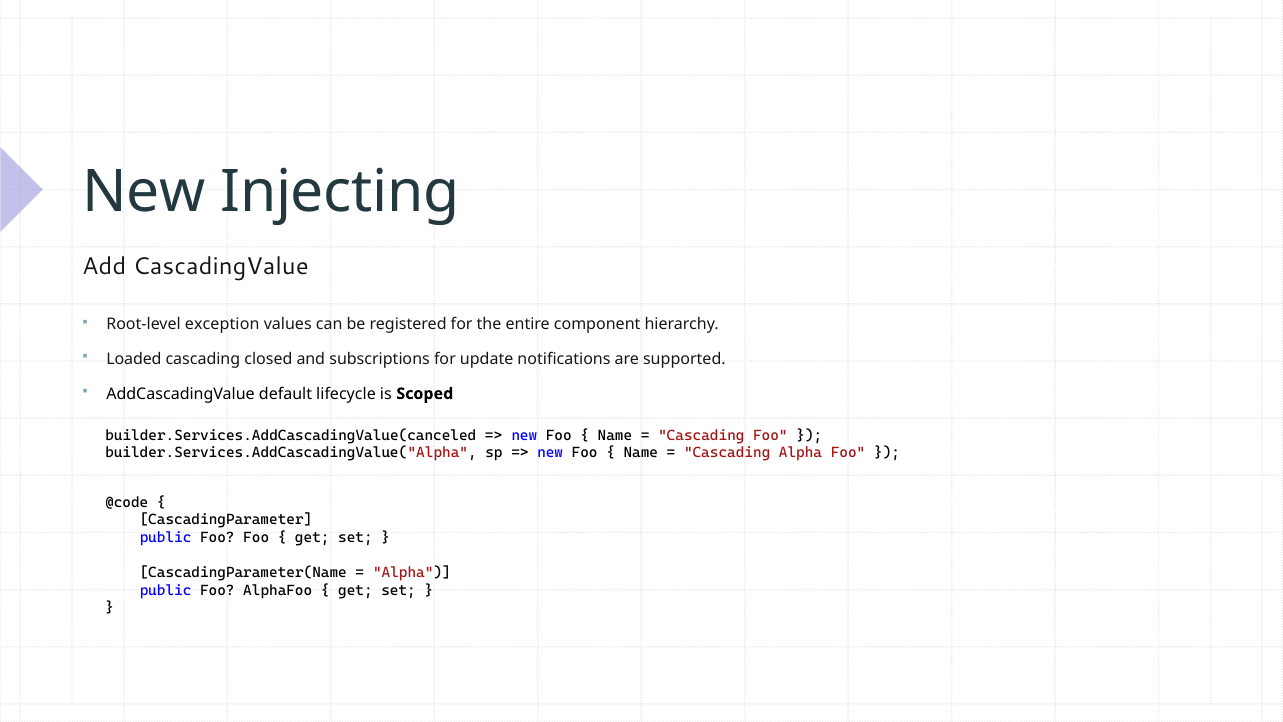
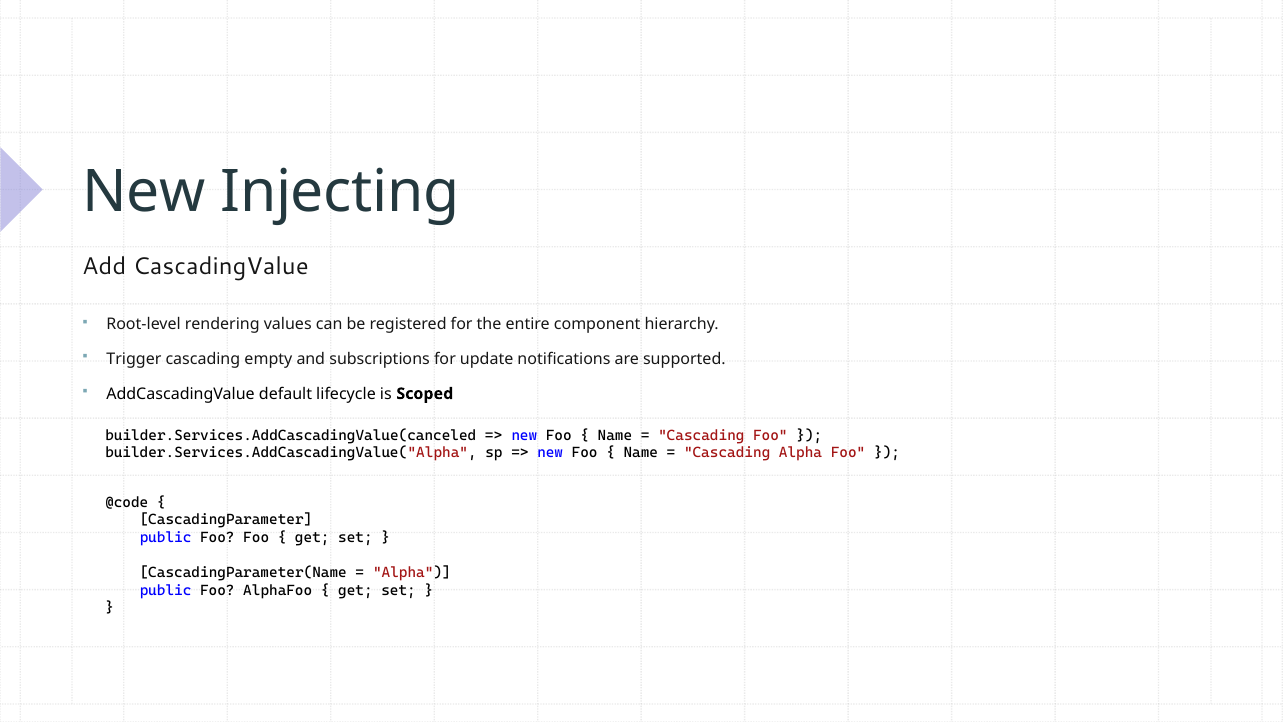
exception: exception -> rendering
Loaded: Loaded -> Trigger
closed: closed -> empty
